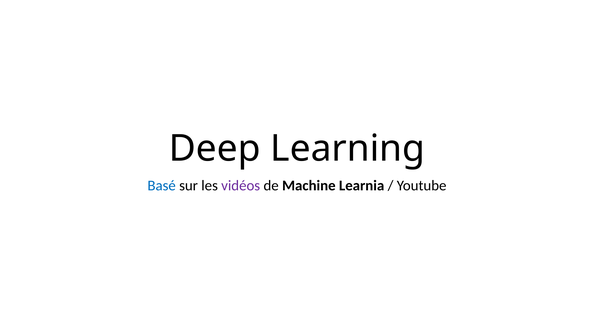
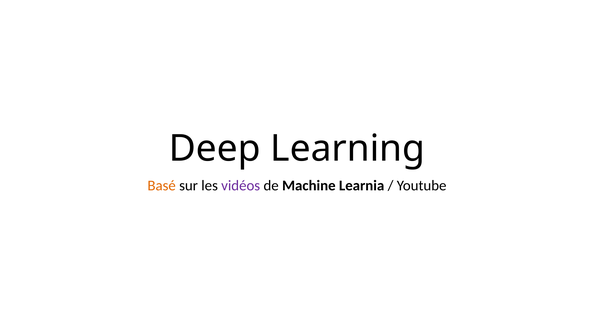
Basé colour: blue -> orange
